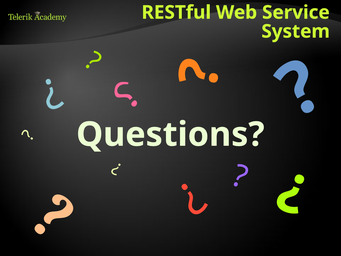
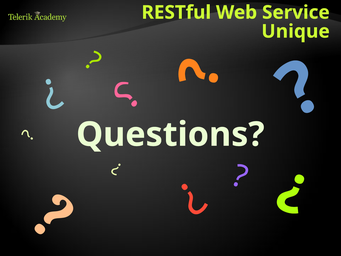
System: System -> Unique
